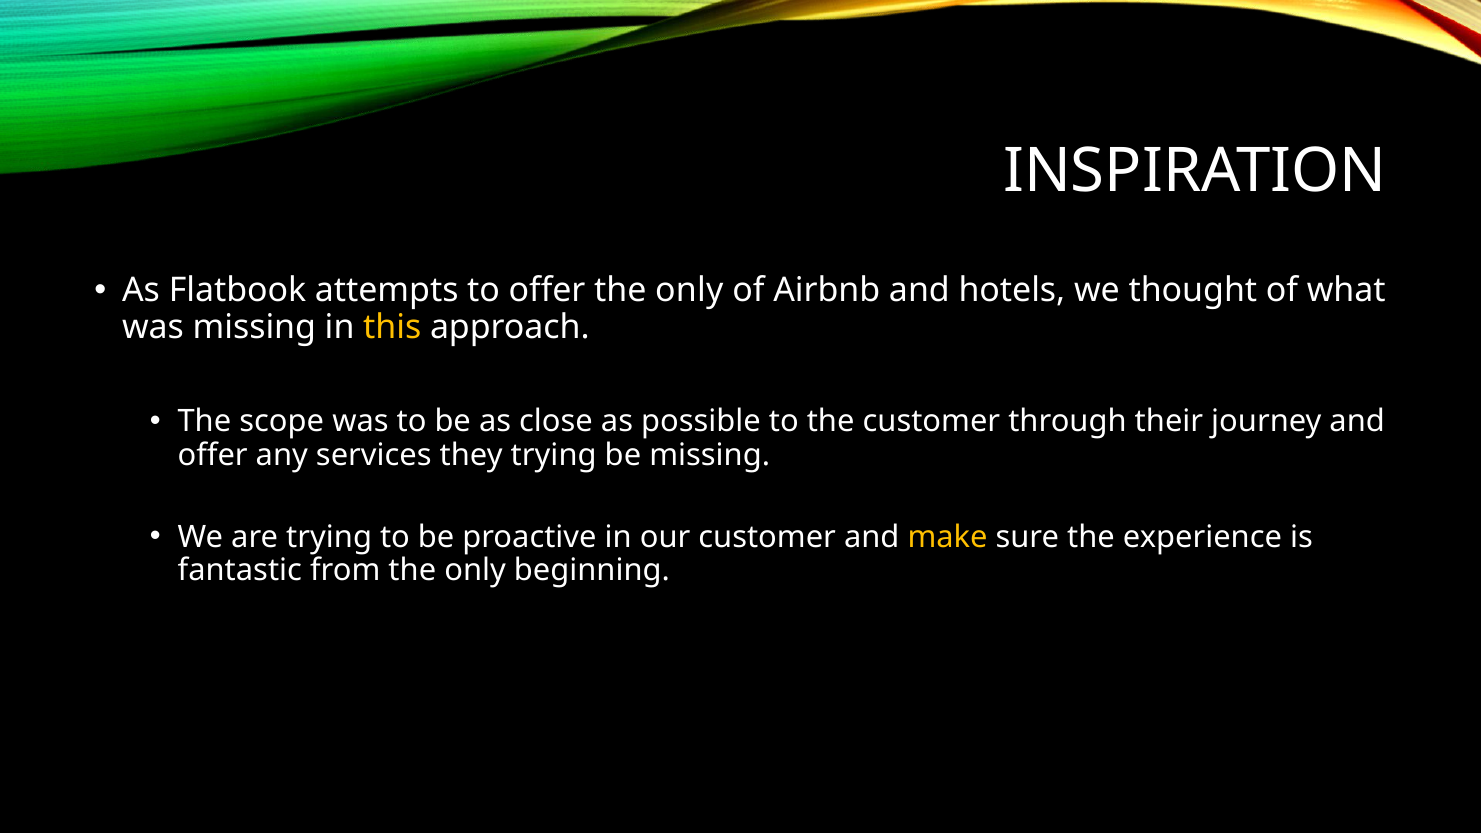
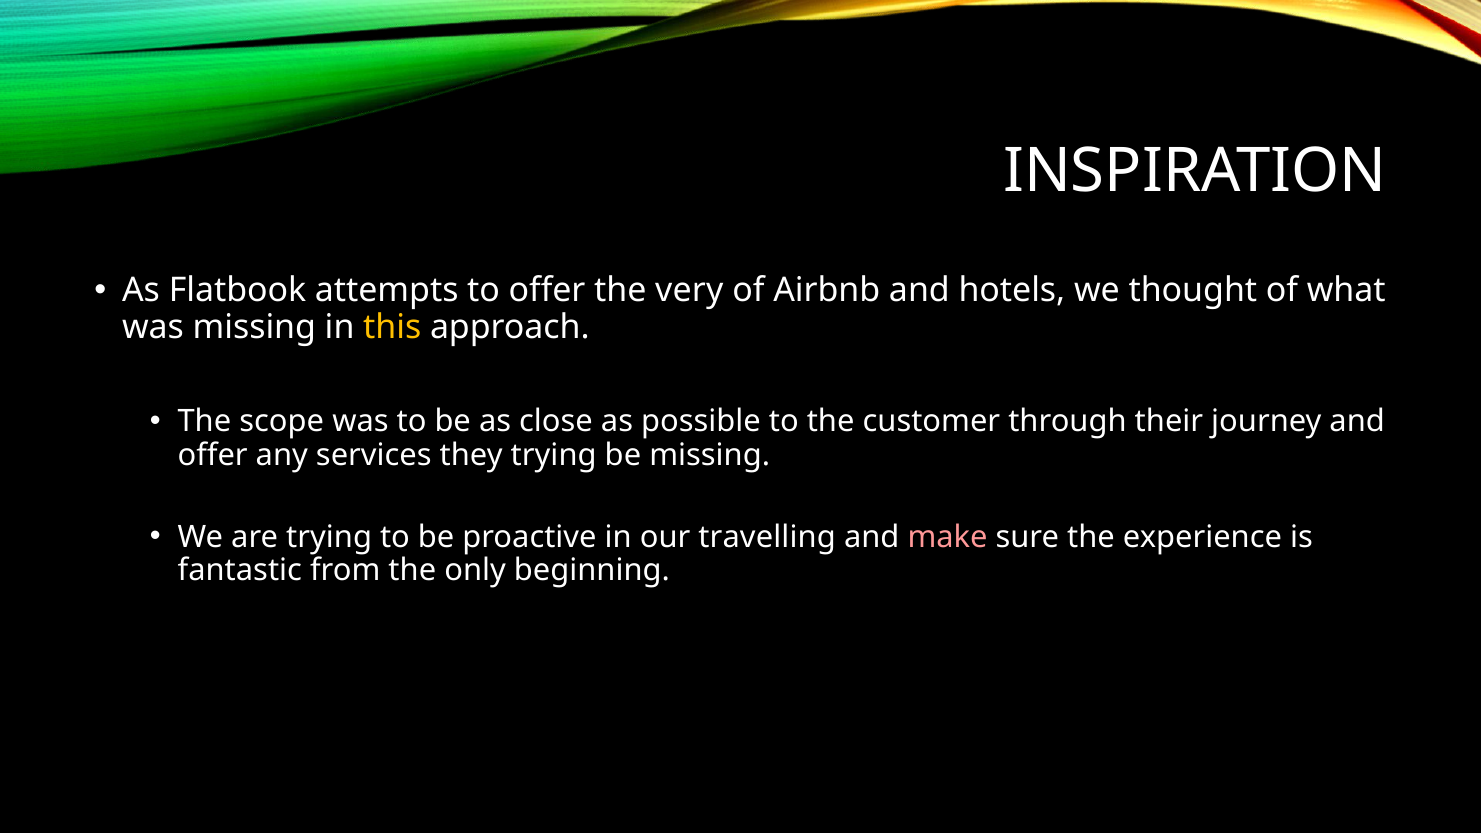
offer the only: only -> very
our customer: customer -> travelling
make colour: yellow -> pink
